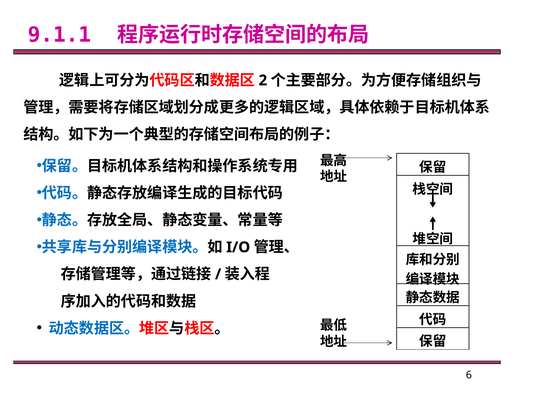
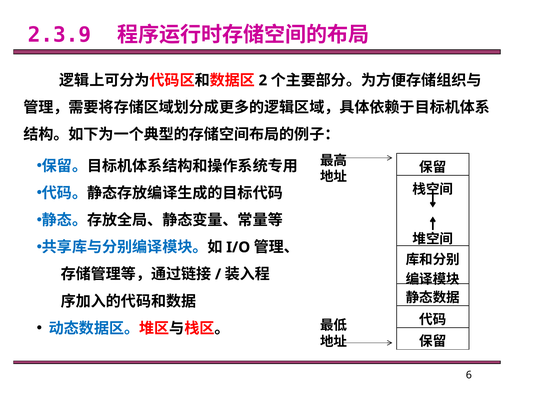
9.1.1: 9.1.1 -> 2.3.9
